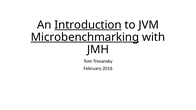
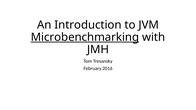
Introduction underline: present -> none
